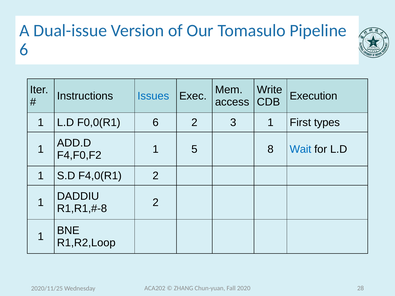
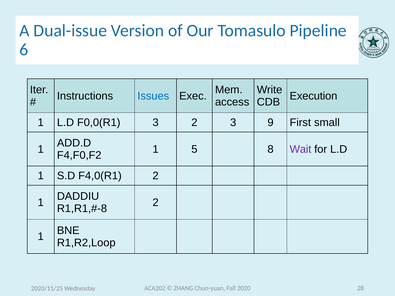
F0,0(R1 6: 6 -> 3
3 1: 1 -> 9
types: types -> small
Wait colour: blue -> purple
